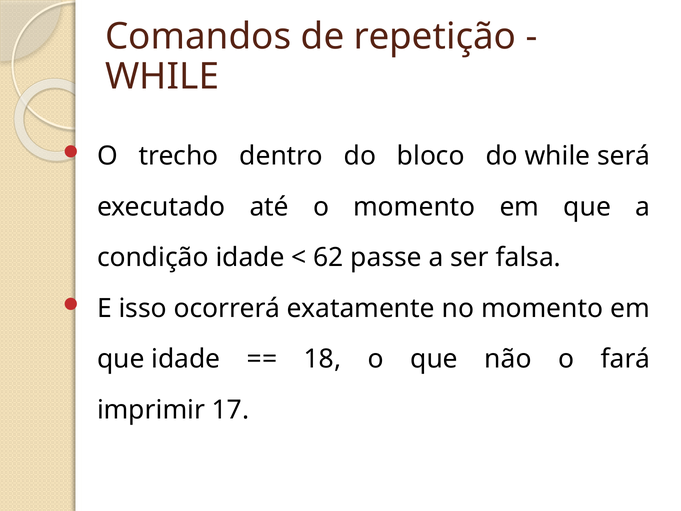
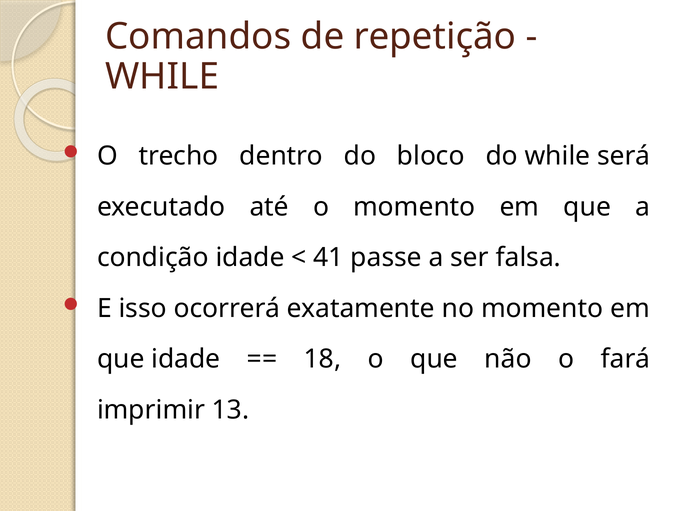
62: 62 -> 41
17: 17 -> 13
